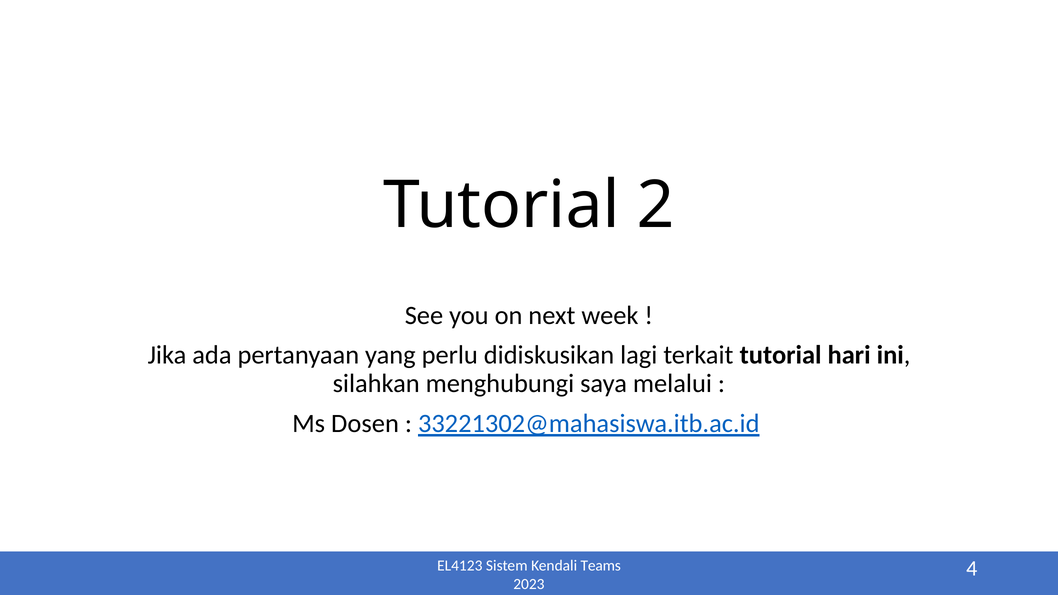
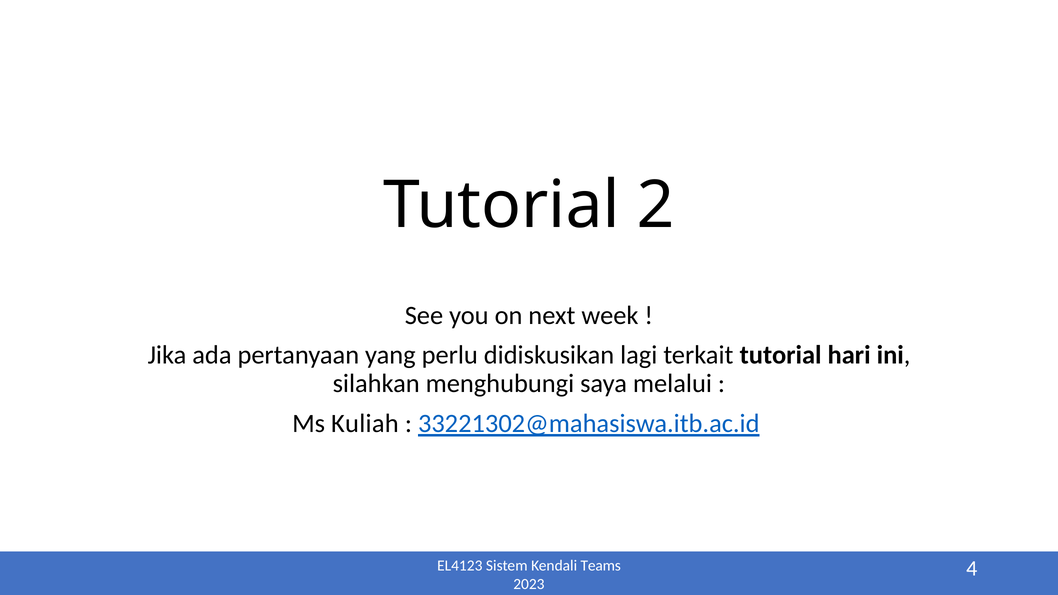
Dosen: Dosen -> Kuliah
